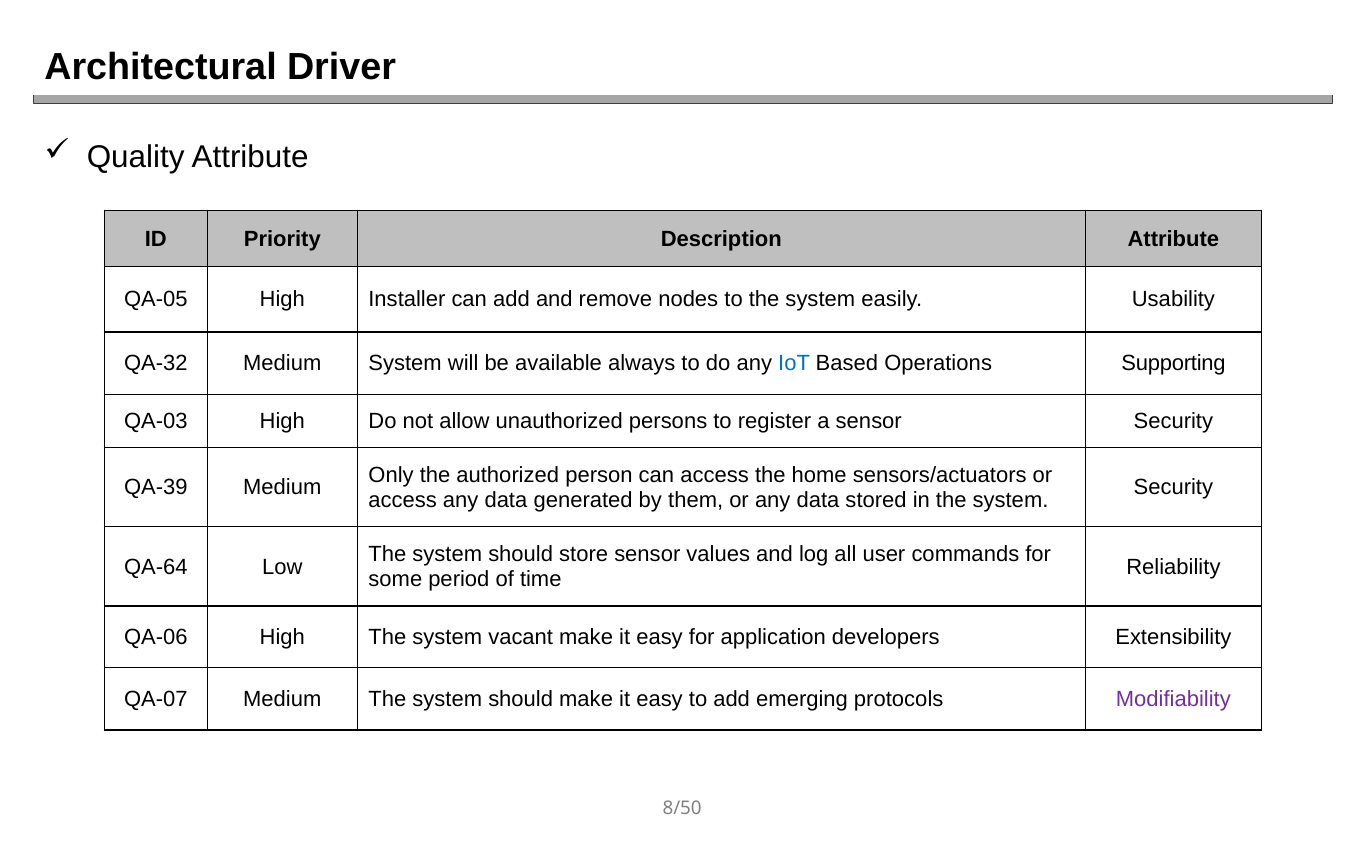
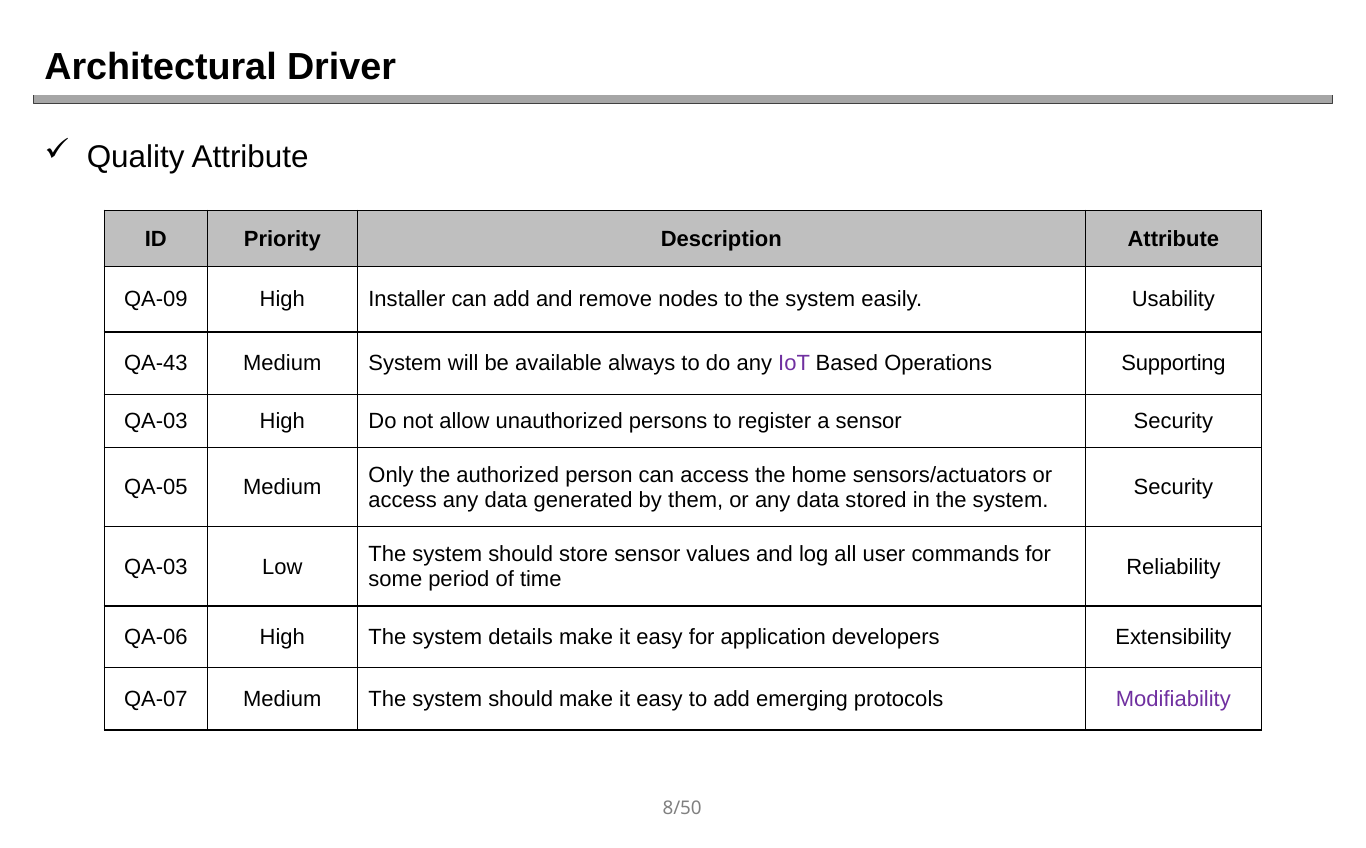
QA-05: QA-05 -> QA-09
QA-32: QA-32 -> QA-43
IoT colour: blue -> purple
QA-39: QA-39 -> QA-05
QA-64 at (156, 567): QA-64 -> QA-03
vacant: vacant -> details
